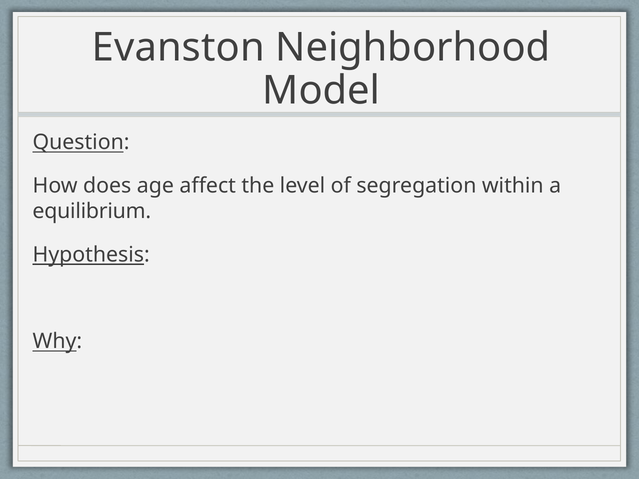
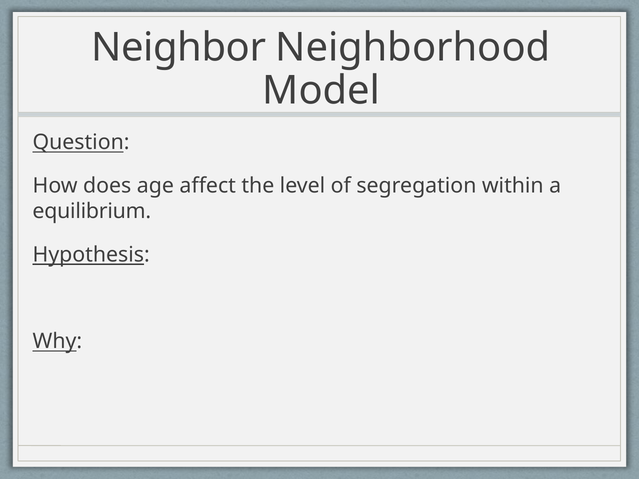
Evanston: Evanston -> Neighbor
